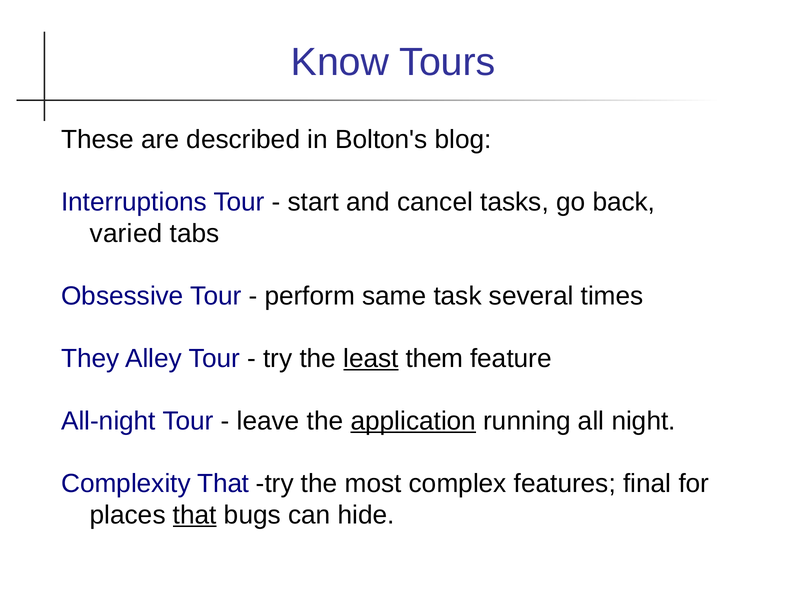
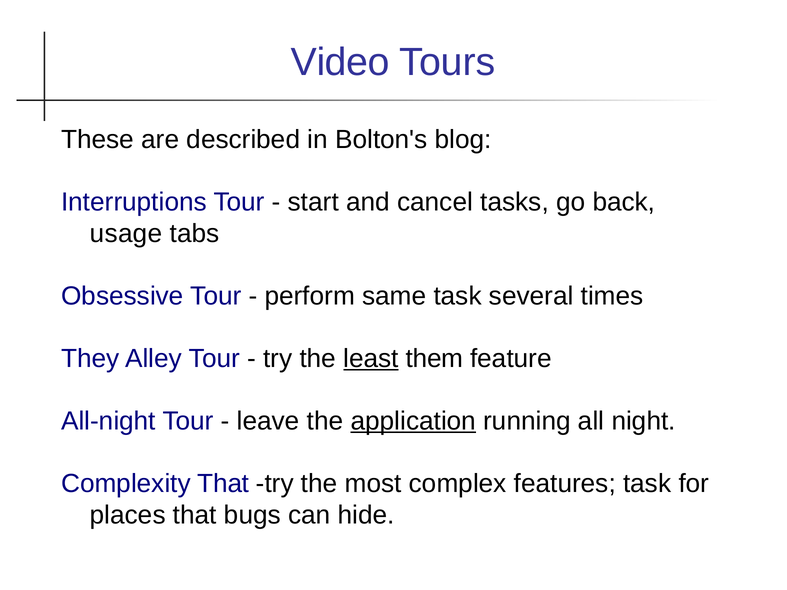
Know: Know -> Video
varied: varied -> usage
features final: final -> task
that at (195, 515) underline: present -> none
